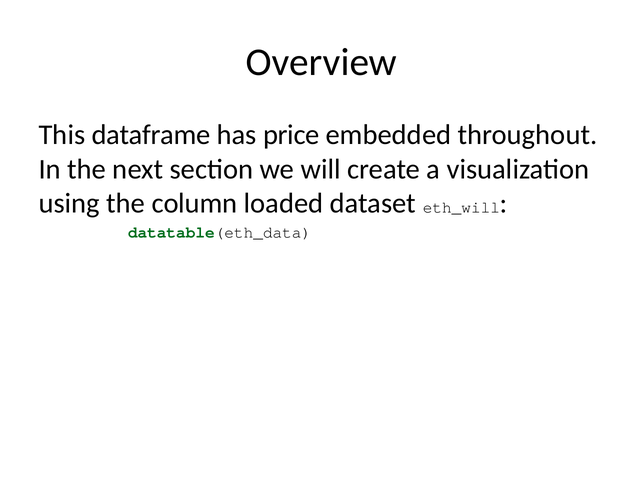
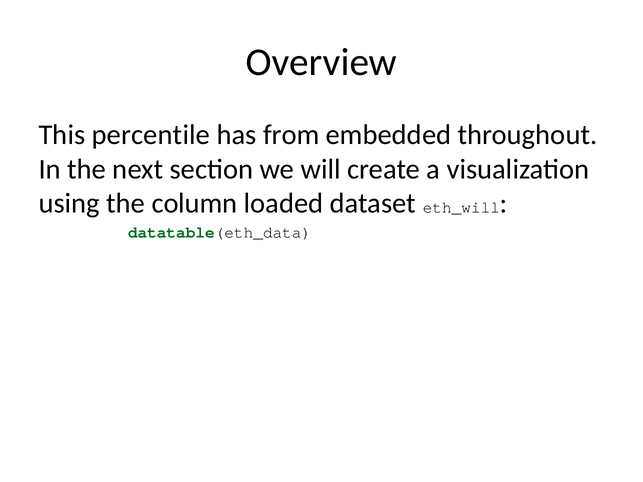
dataframe: dataframe -> percentile
price: price -> from
